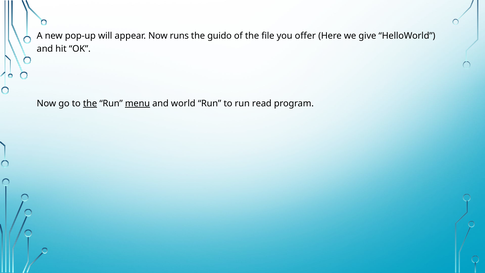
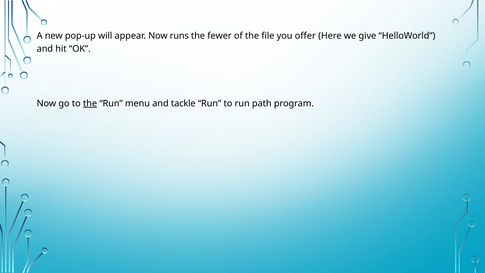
guido: guido -> fewer
menu underline: present -> none
world: world -> tackle
read: read -> path
